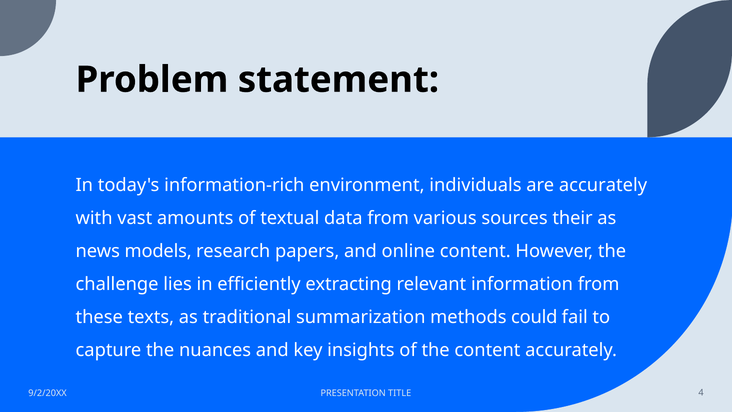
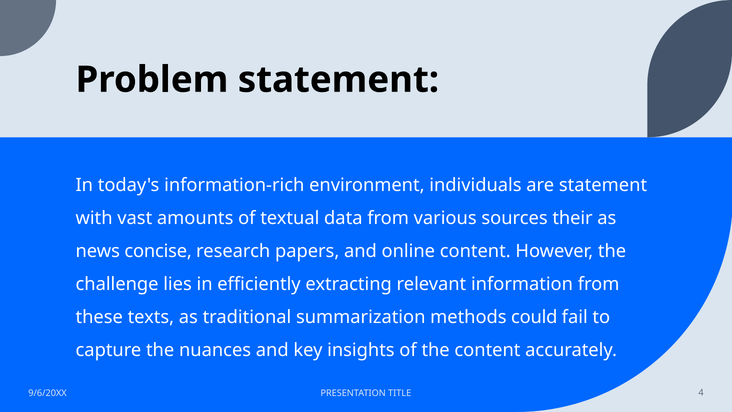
are accurately: accurately -> statement
models: models -> concise
9/2/20XX: 9/2/20XX -> 9/6/20XX
